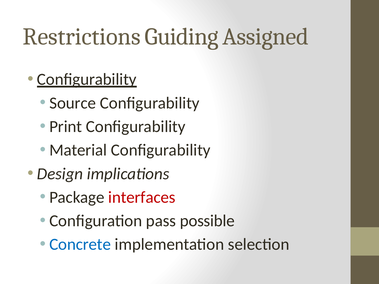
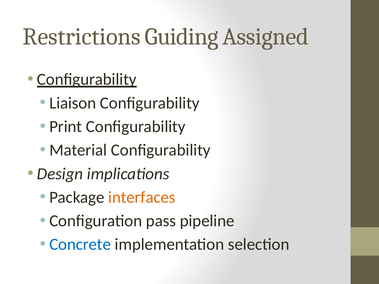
Source: Source -> Liaison
interfaces colour: red -> orange
possible: possible -> pipeline
